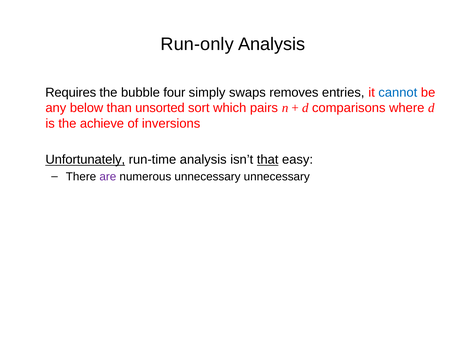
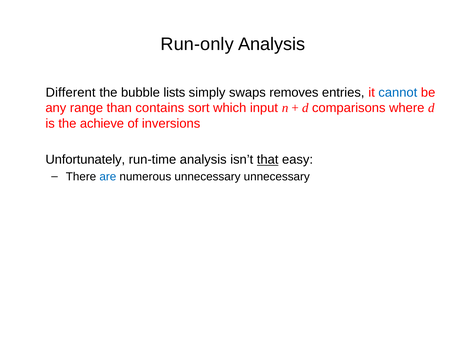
Requires: Requires -> Different
four: four -> lists
below: below -> range
unsorted: unsorted -> contains
pairs: pairs -> input
Unfortunately underline: present -> none
are colour: purple -> blue
